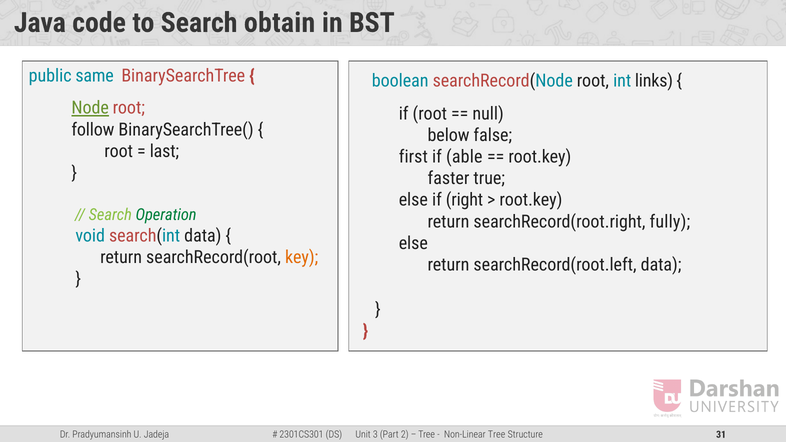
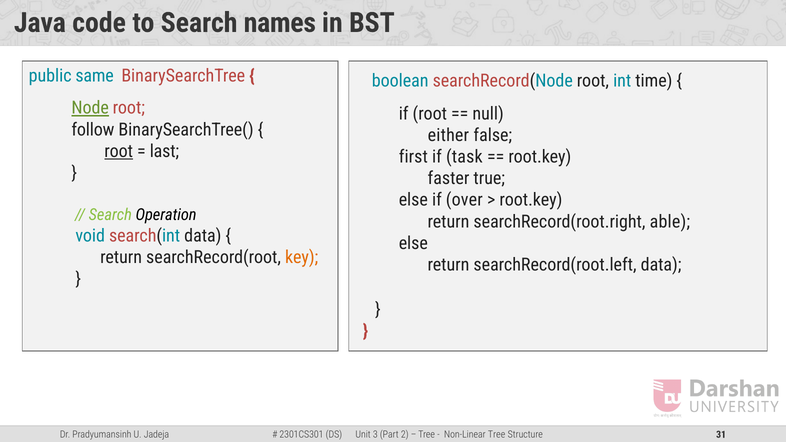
obtain: obtain -> names
links: links -> time
below: below -> either
root at (119, 151) underline: none -> present
able: able -> task
right: right -> over
Operation colour: green -> black
fully: fully -> able
